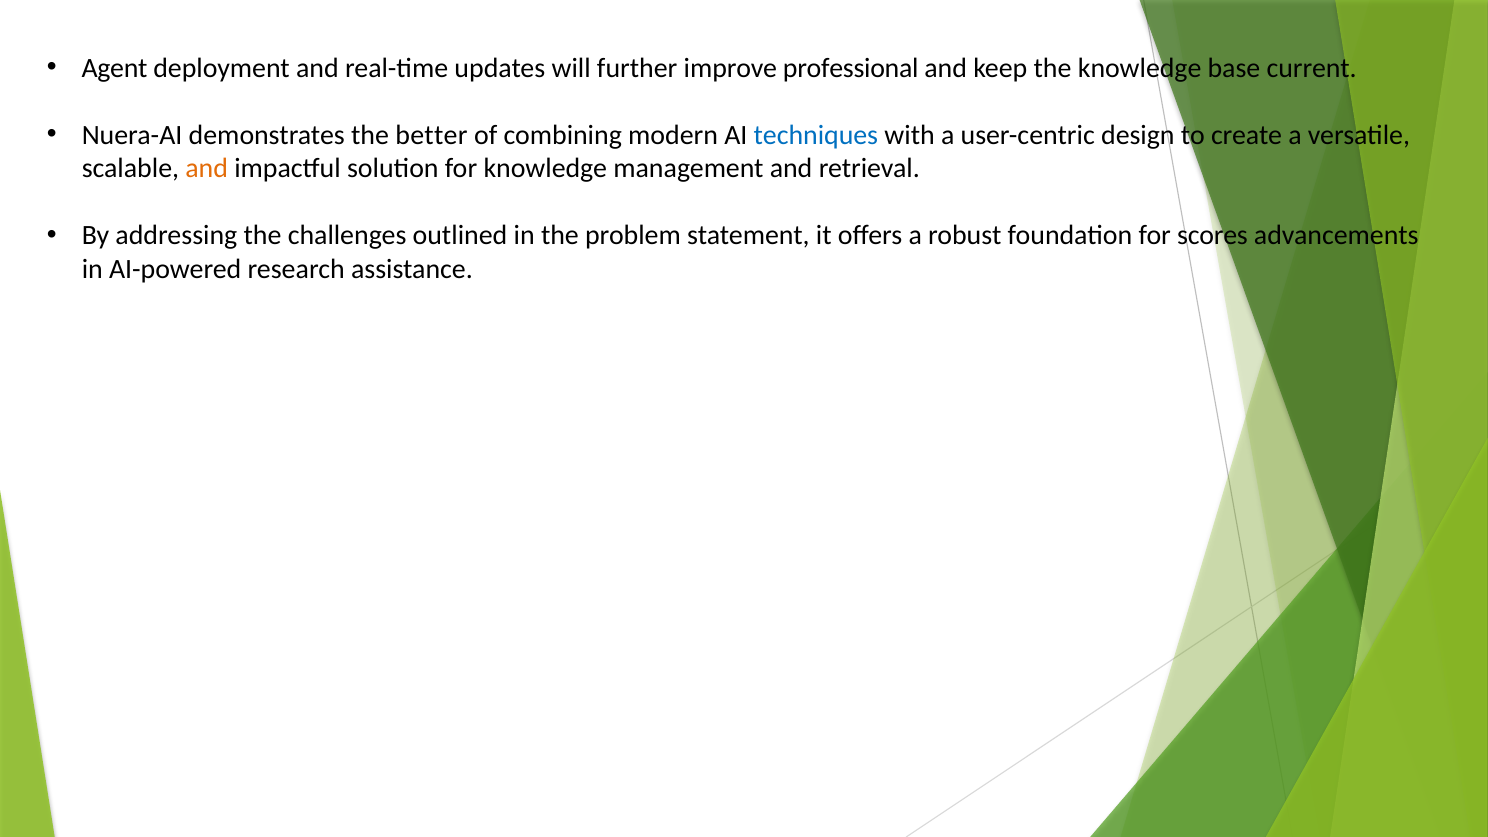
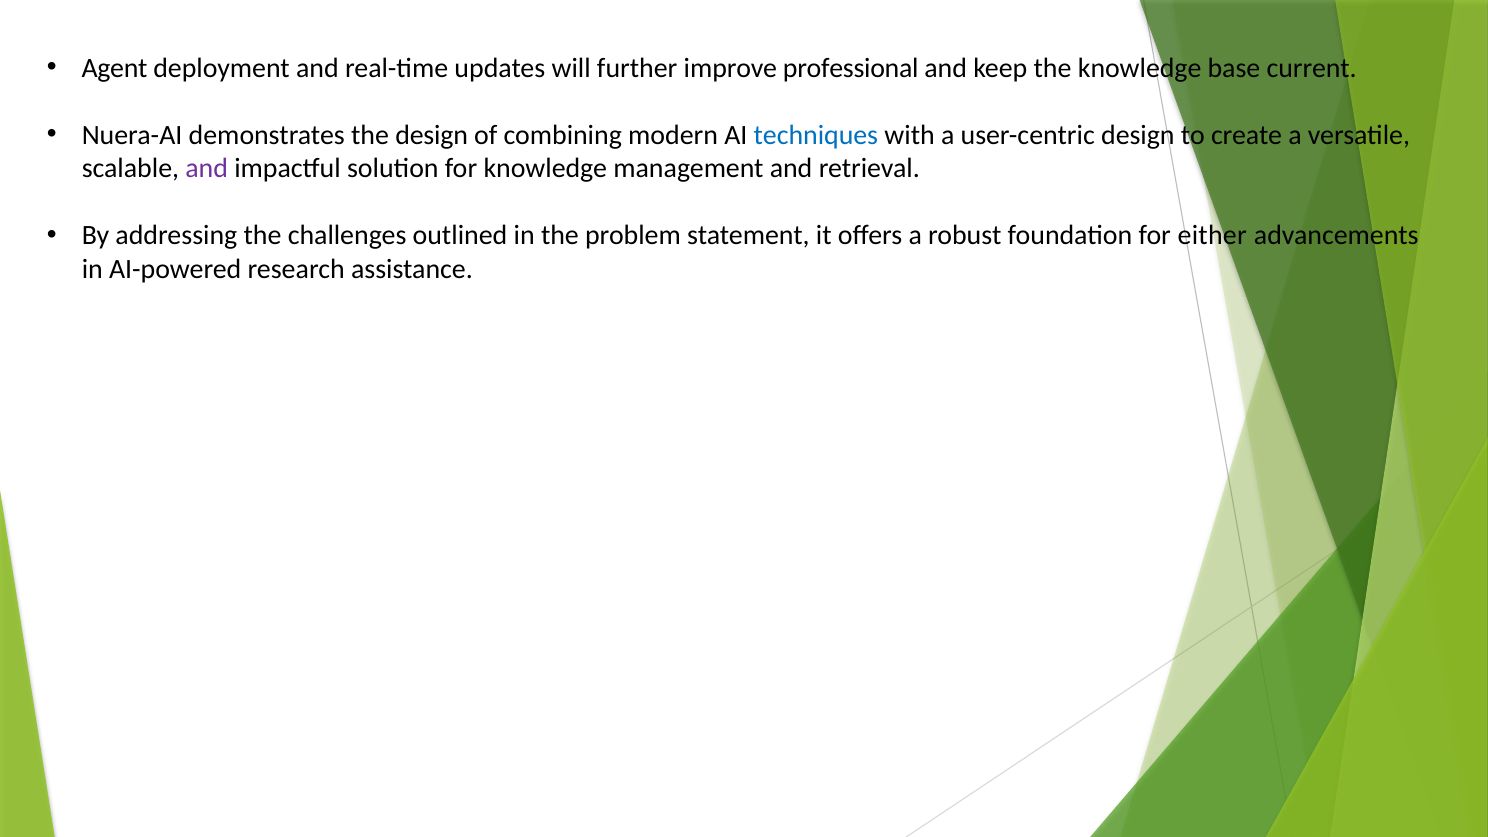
the better: better -> design
and at (207, 168) colour: orange -> purple
scores: scores -> either
